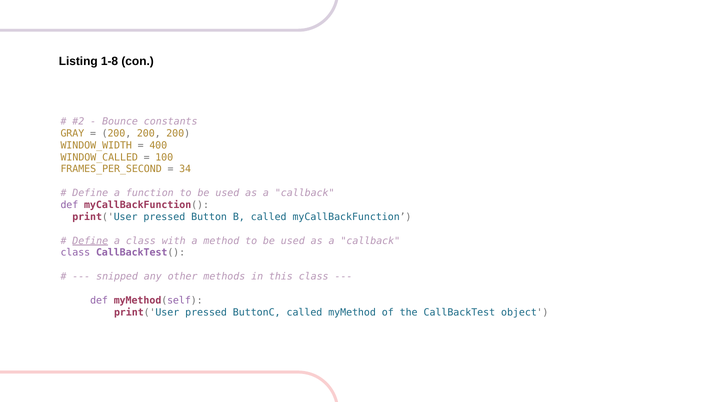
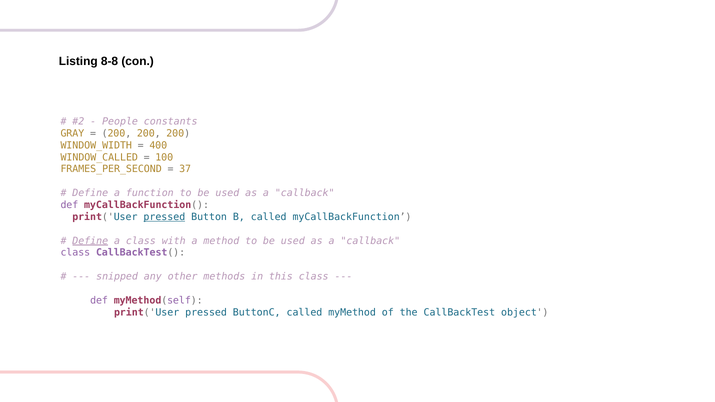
1-8: 1-8 -> 8-8
Bounce: Bounce -> People
34: 34 -> 37
pressed at (164, 217) underline: none -> present
